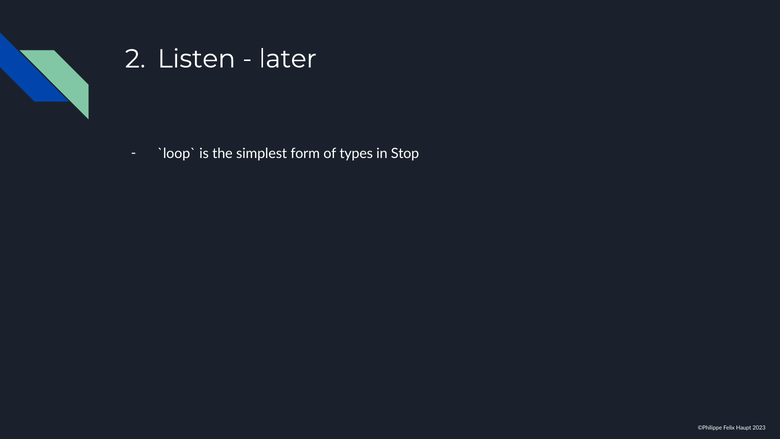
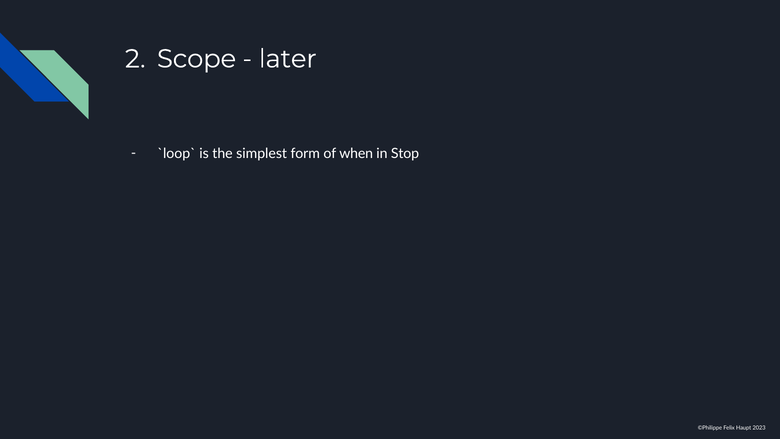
Listen: Listen -> Scope
types: types -> when
